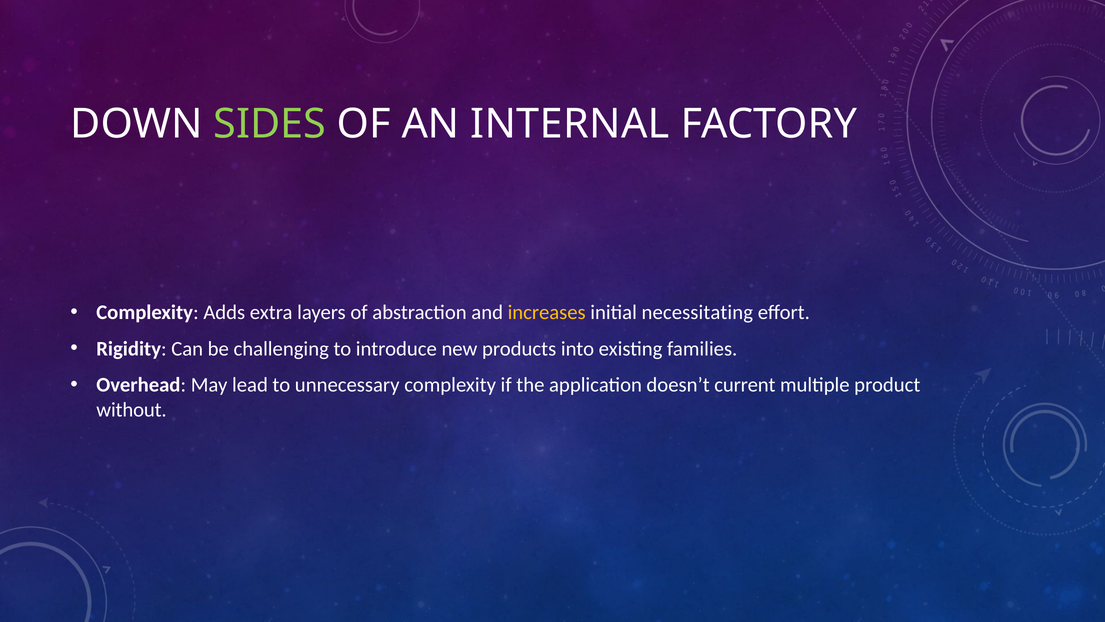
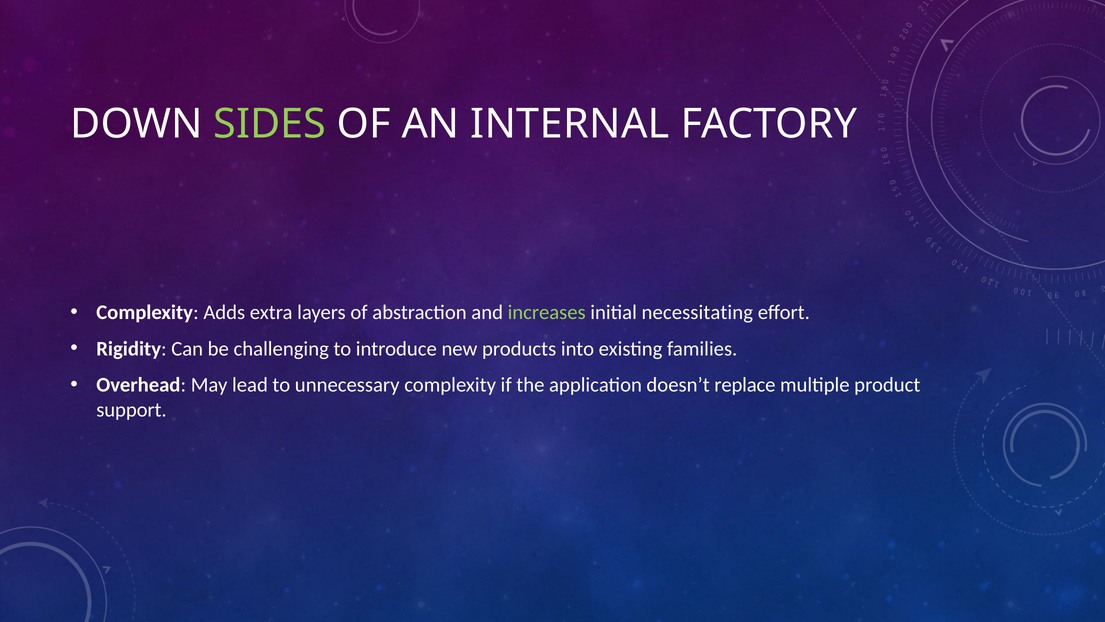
increases colour: yellow -> light green
current: current -> replace
without: without -> support
